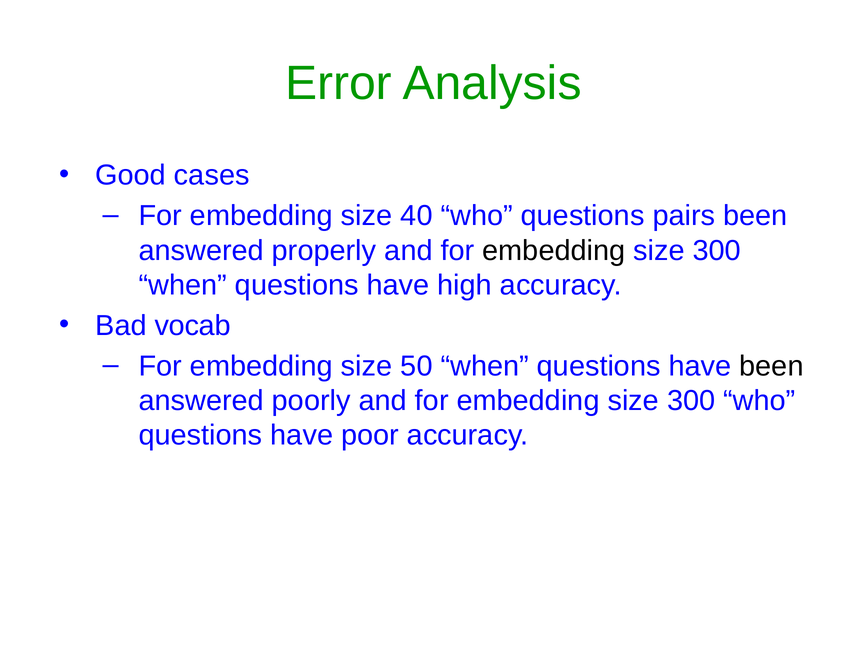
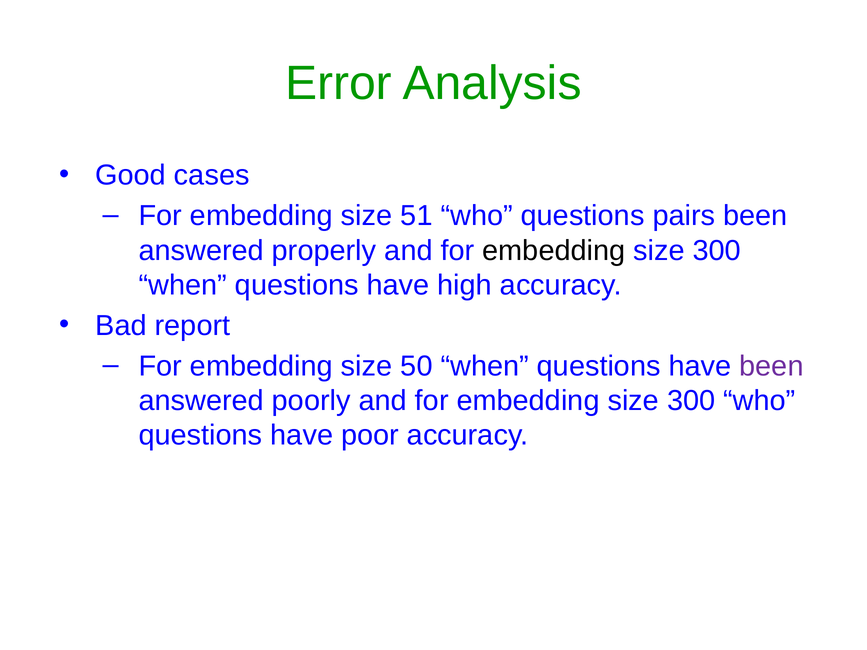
40: 40 -> 51
vocab: vocab -> report
been at (771, 366) colour: black -> purple
